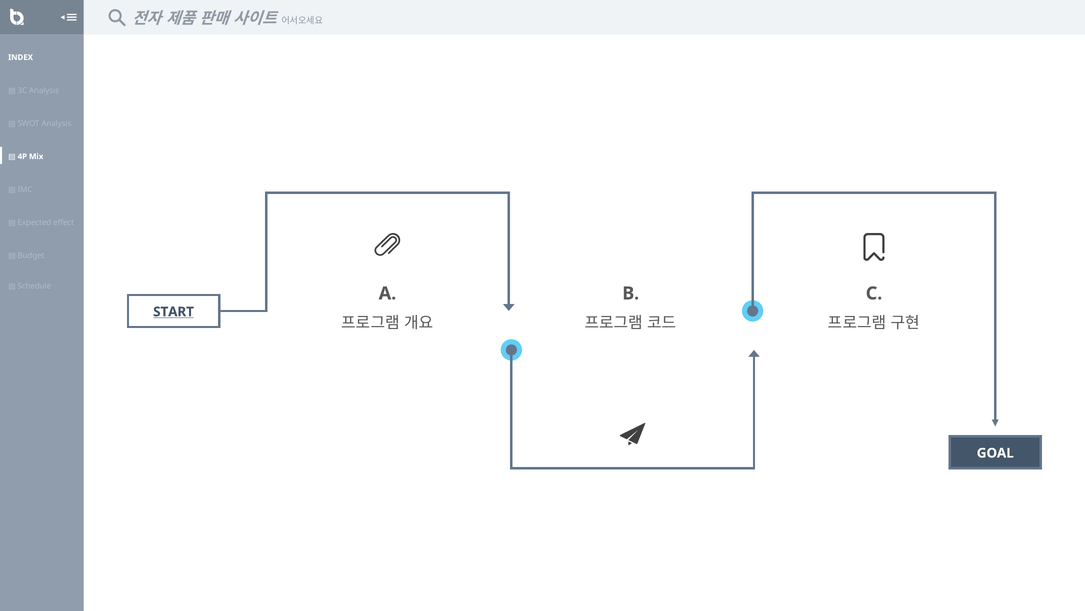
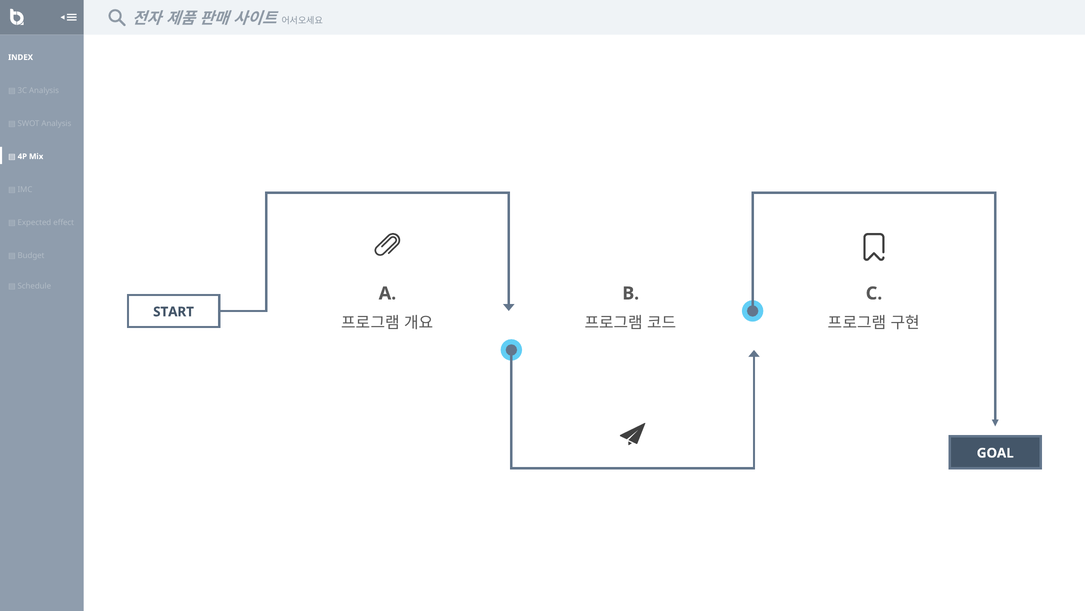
START underline: present -> none
